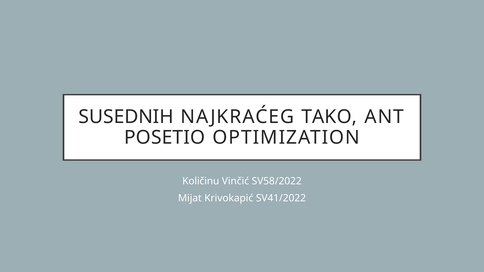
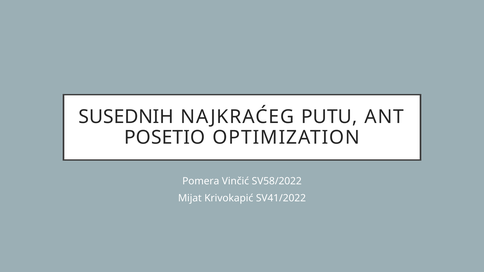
TAKO: TAKO -> PUTU
Količinu: Količinu -> Pomera
